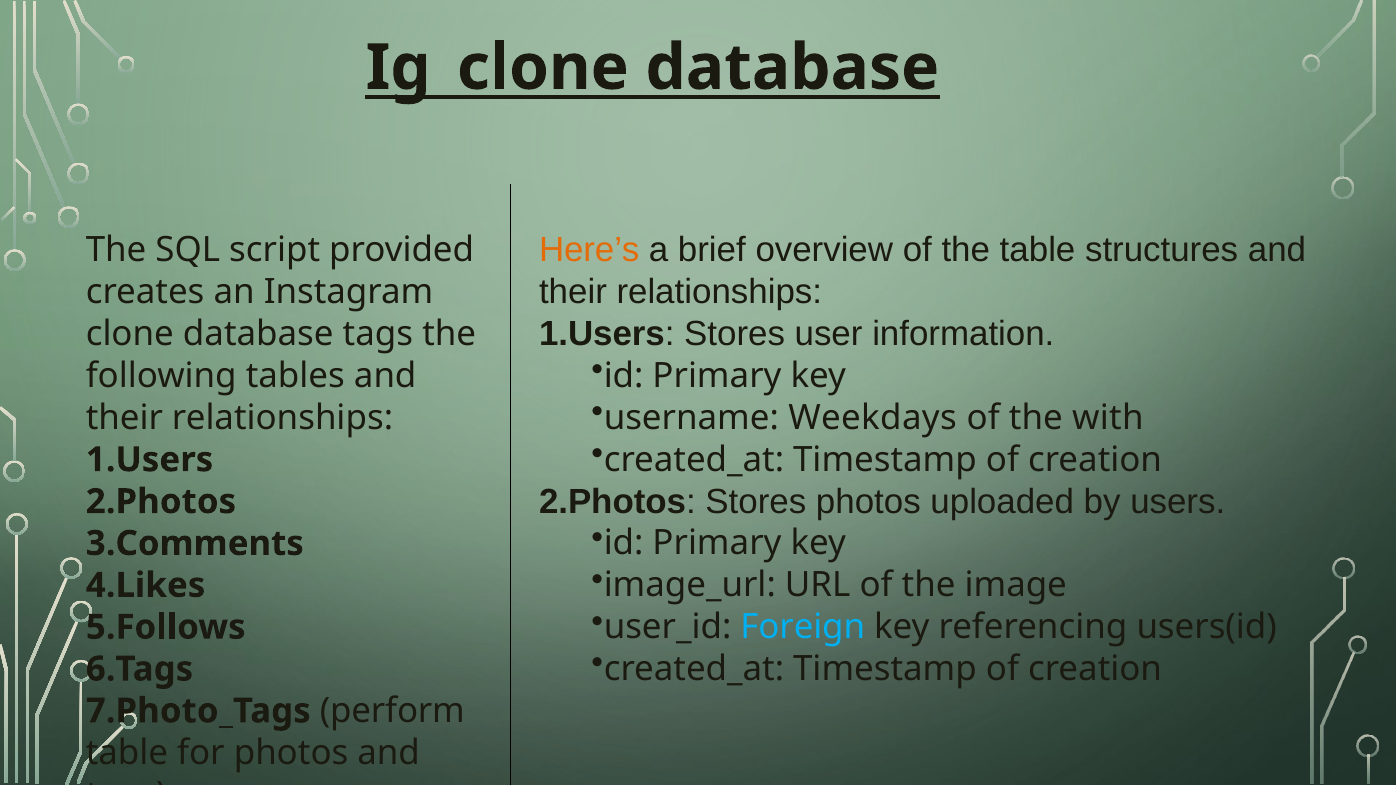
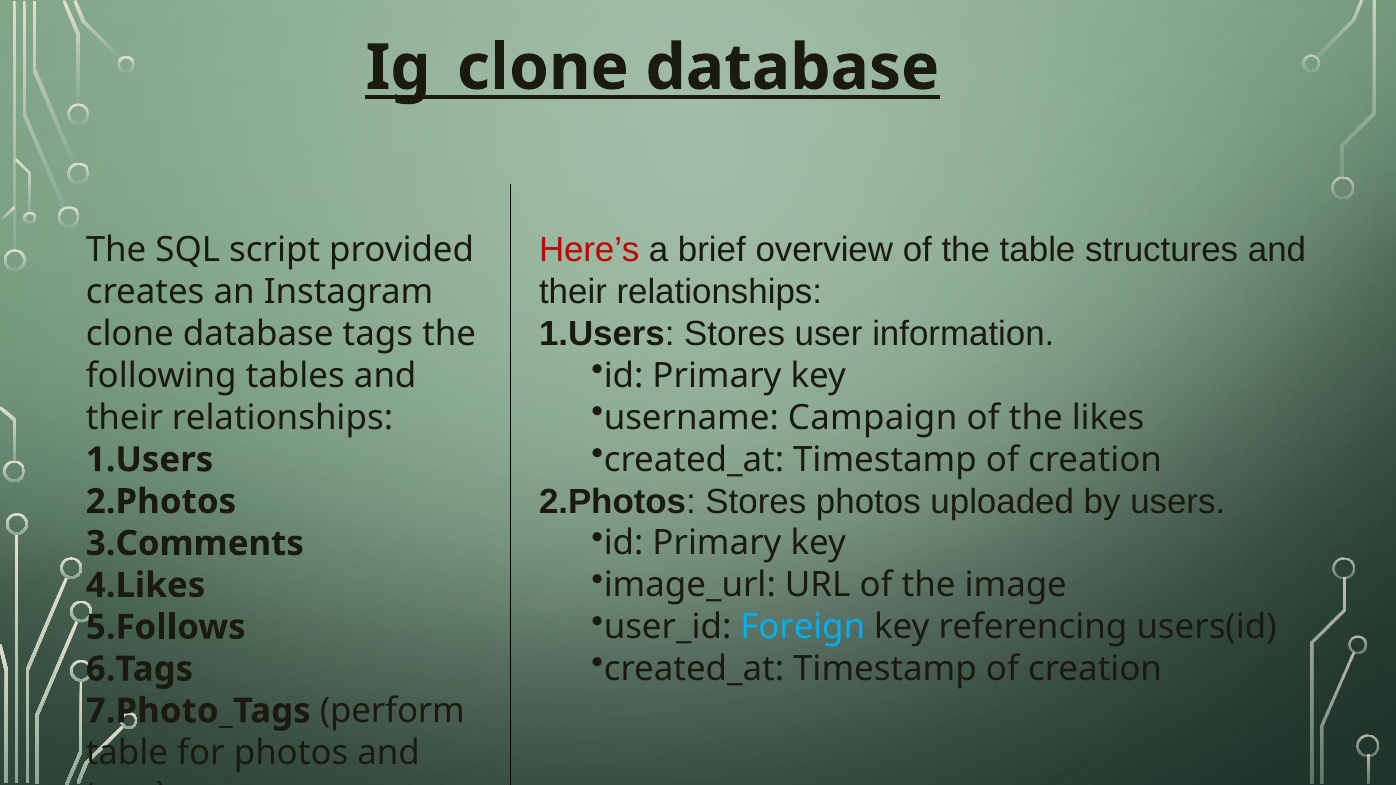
Here’s colour: orange -> red
Weekdays: Weekdays -> Campaign
with: with -> likes
